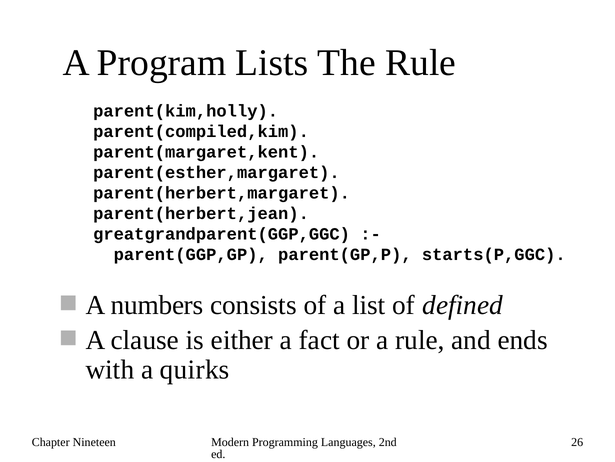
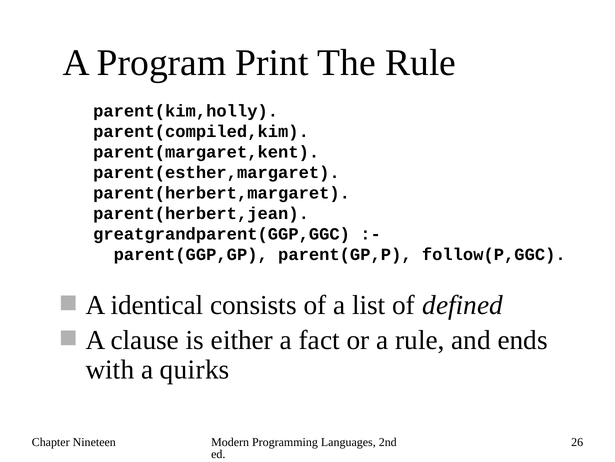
Lists: Lists -> Print
starts(P,GGC: starts(P,GGC -> follow(P,GGC
numbers: numbers -> identical
